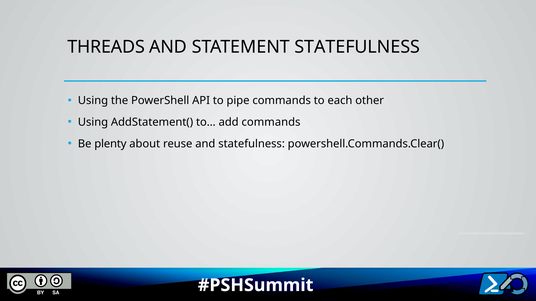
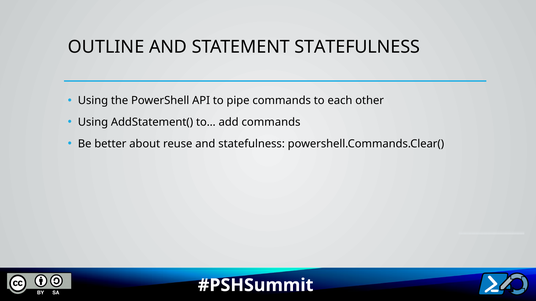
THREADS: THREADS -> OUTLINE
plenty: plenty -> better
